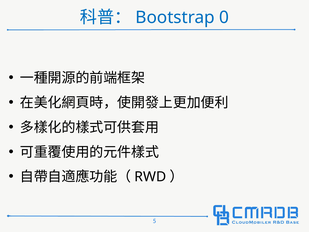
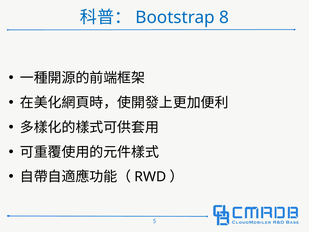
0: 0 -> 8
